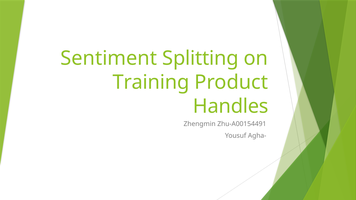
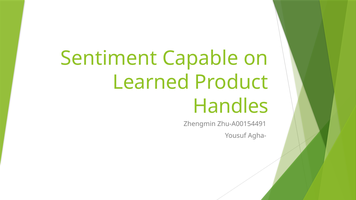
Splitting: Splitting -> Capable
Training: Training -> Learned
